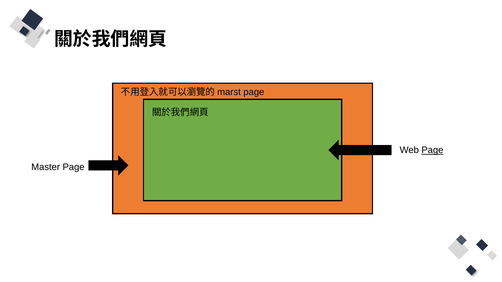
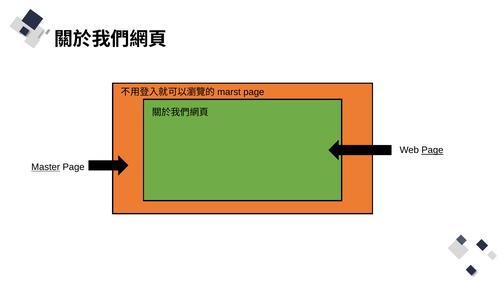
Master underline: none -> present
